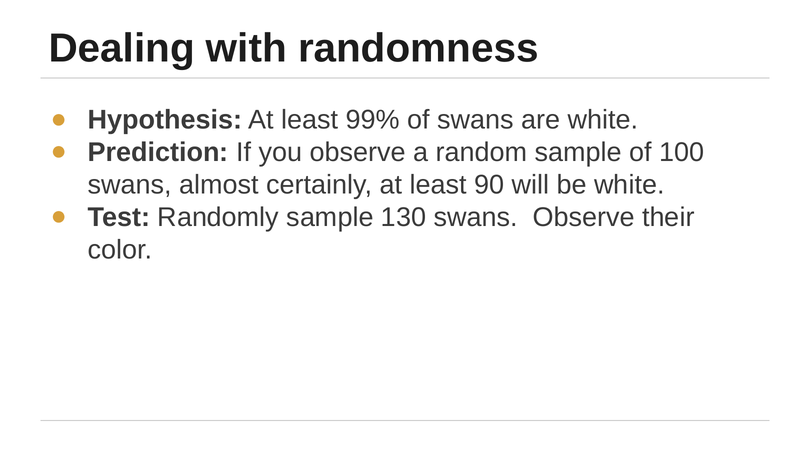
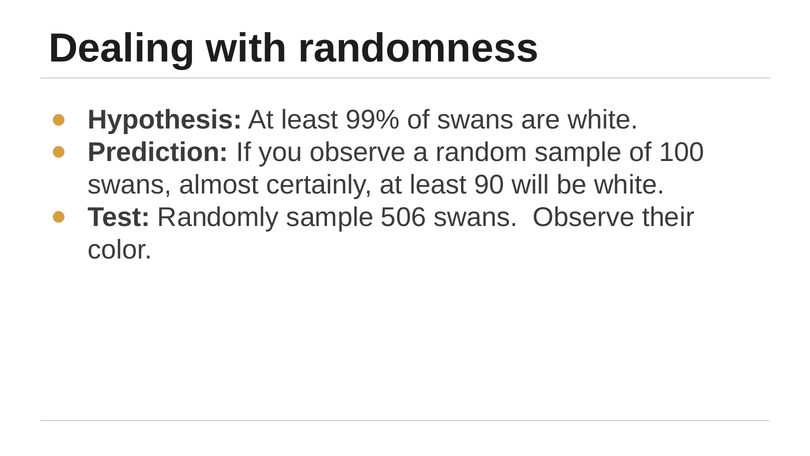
130: 130 -> 506
